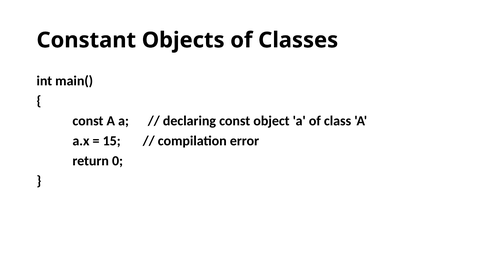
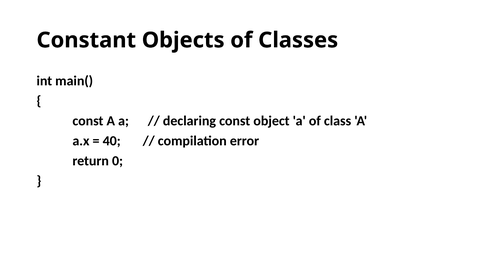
15: 15 -> 40
